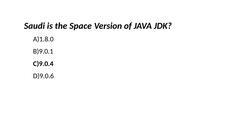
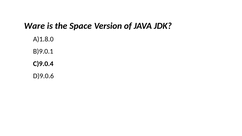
Saudi: Saudi -> Ware
